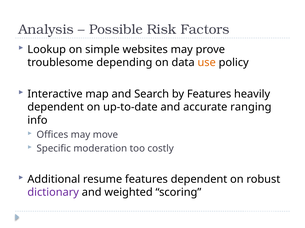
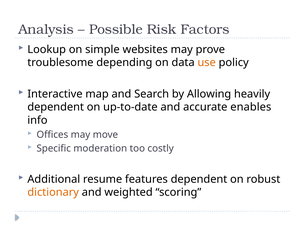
by Features: Features -> Allowing
ranging: ranging -> enables
dictionary colour: purple -> orange
